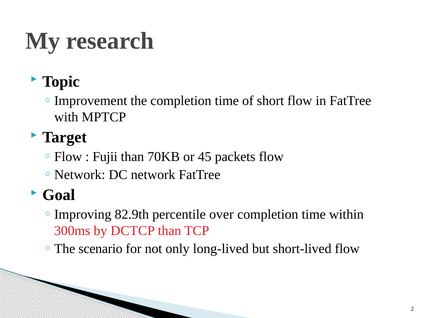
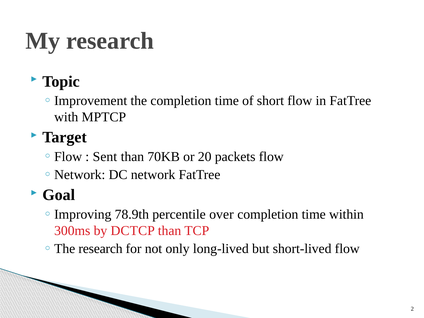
Fujii: Fujii -> Sent
45: 45 -> 20
82.9th: 82.9th -> 78.9th
scenario at (101, 249): scenario -> research
